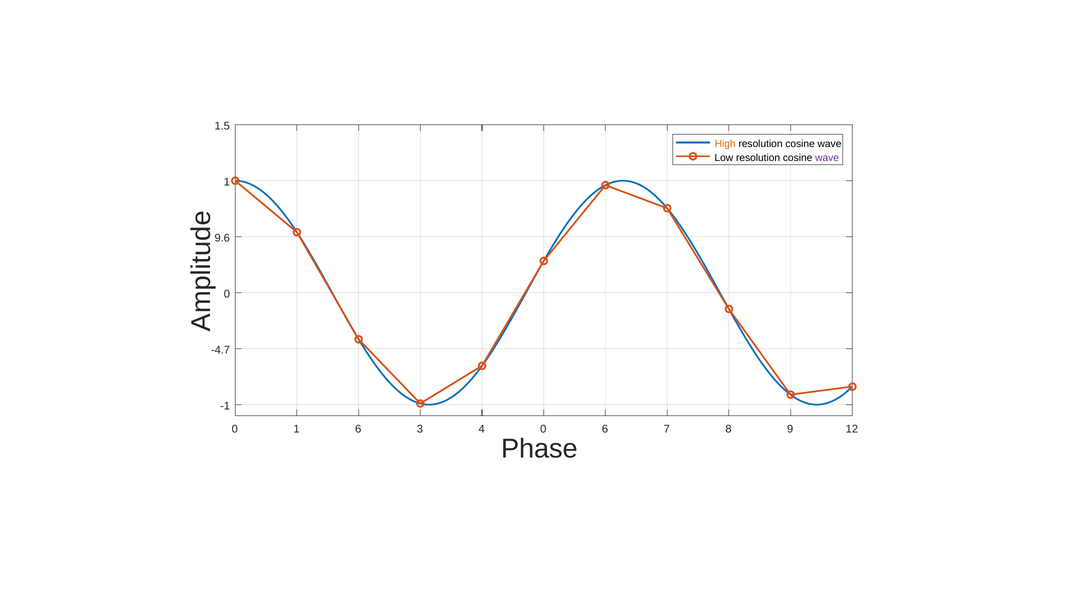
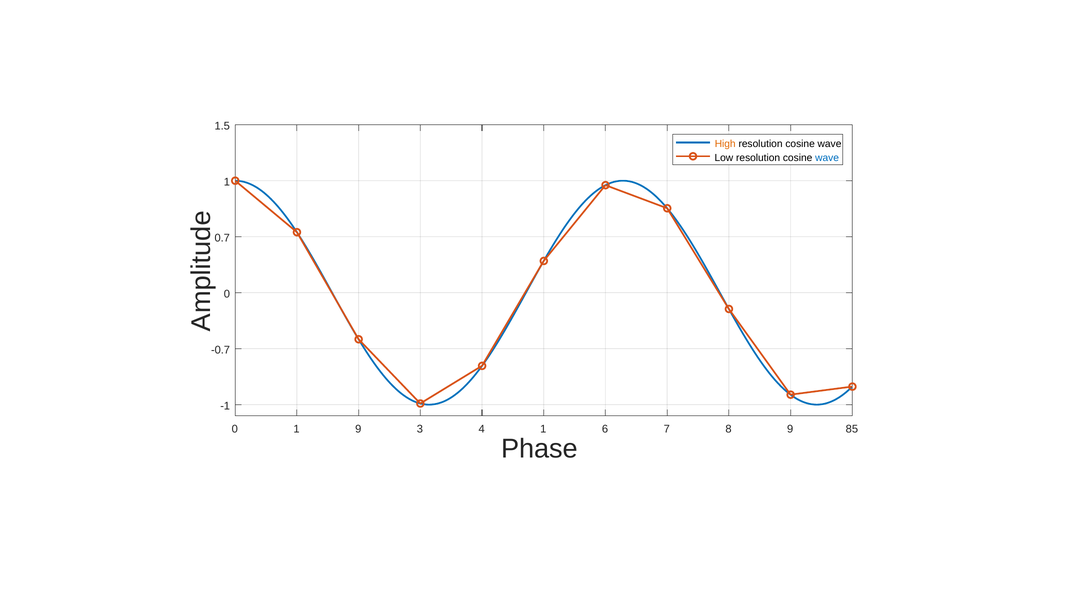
wave at (827, 158) colour: purple -> blue
9.6: 9.6 -> 0.7
-4.7: -4.7 -> -0.7
1 6: 6 -> 9
4 0: 0 -> 1
12: 12 -> 85
